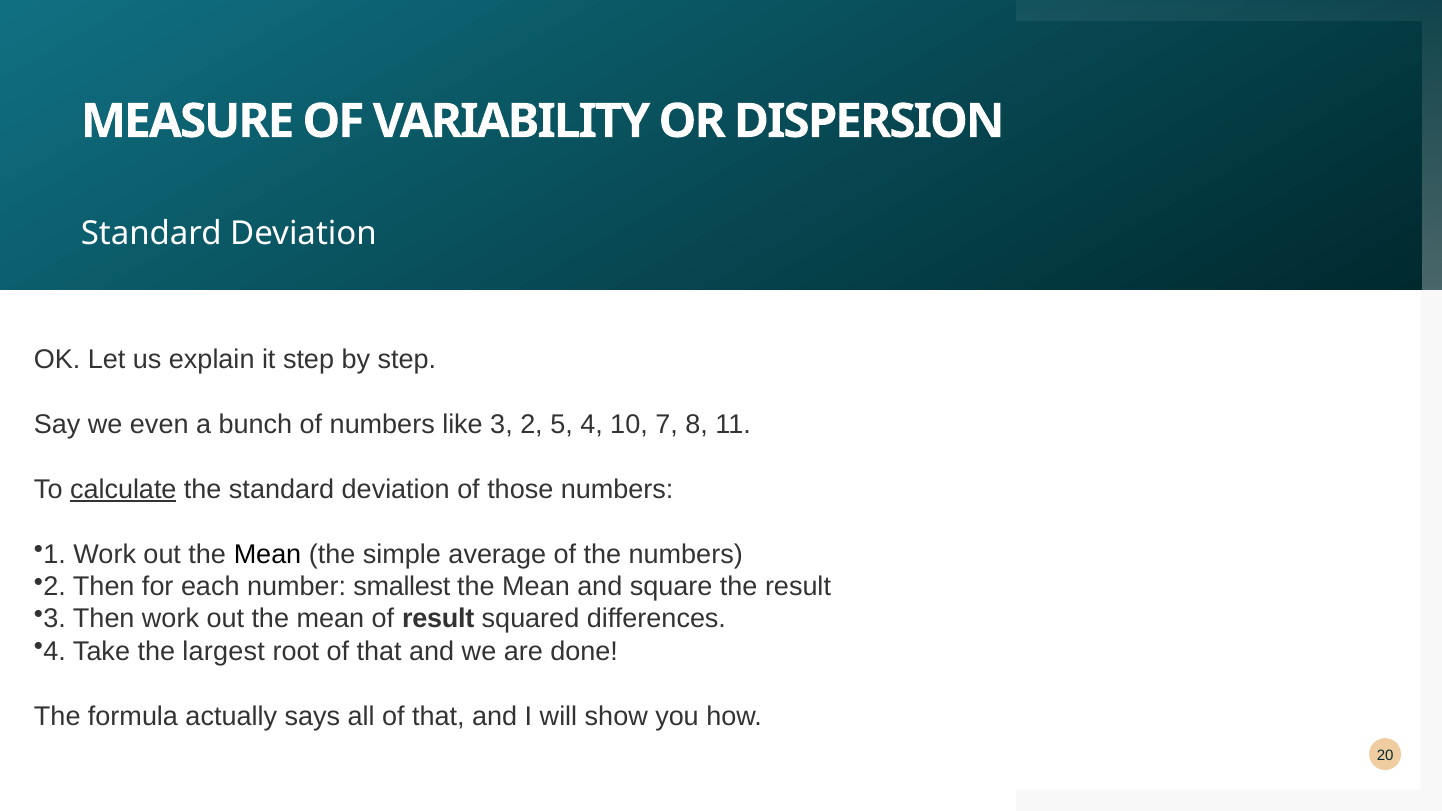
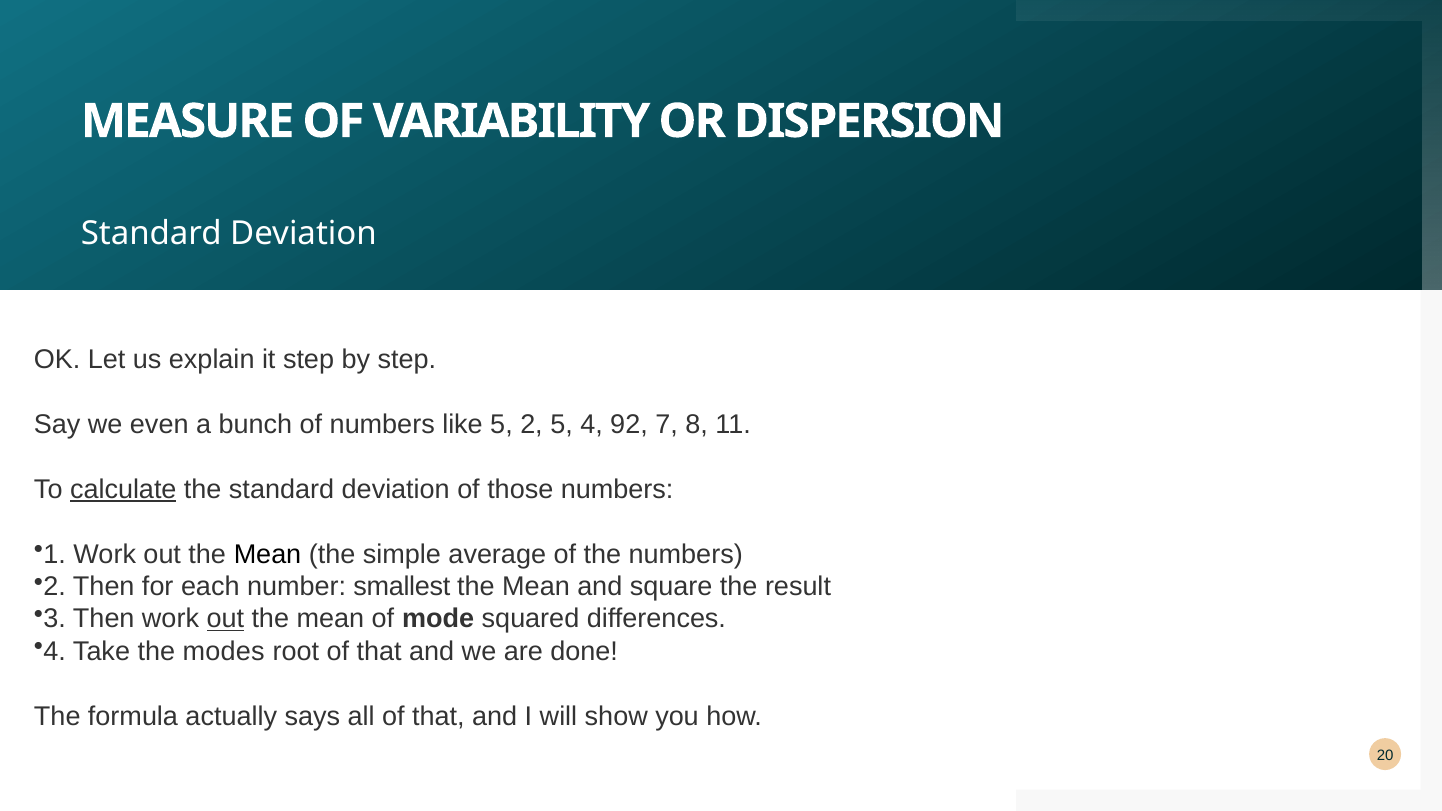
like 3: 3 -> 5
10: 10 -> 92
out at (225, 619) underline: none -> present
of result: result -> mode
largest: largest -> modes
